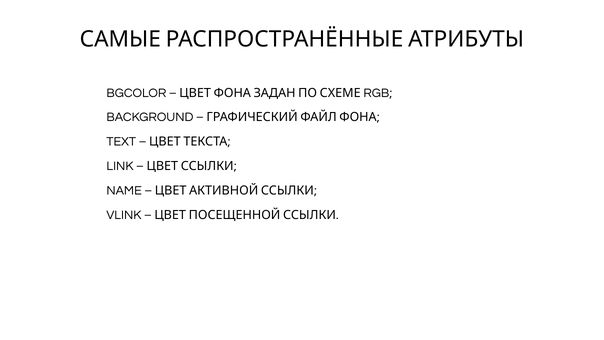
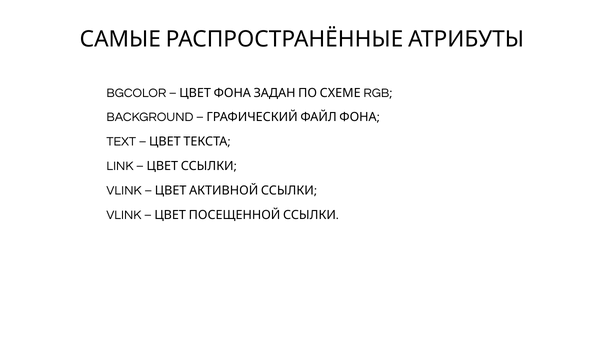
NAME at (124, 190): NAME -> VLINK
